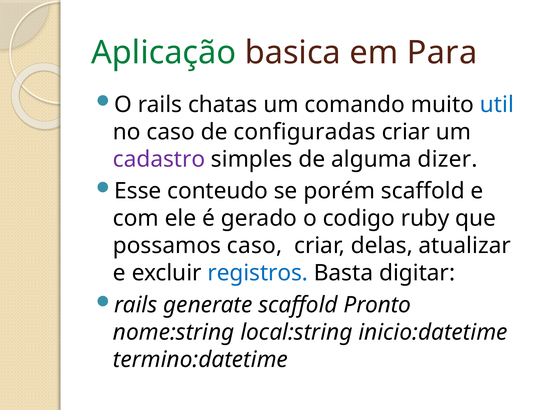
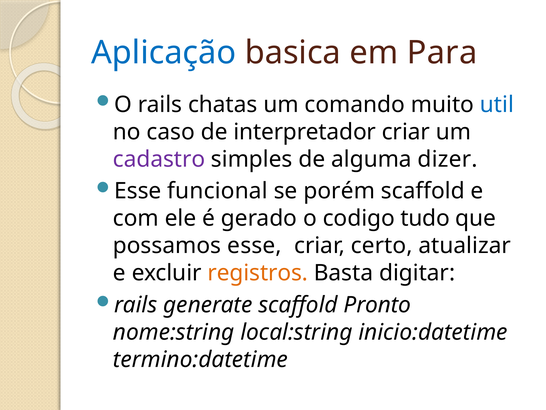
Aplicação colour: green -> blue
configuradas: configuradas -> interpretador
conteudo: conteudo -> funcional
ruby: ruby -> tudo
possamos caso: caso -> esse
delas: delas -> certo
registros colour: blue -> orange
